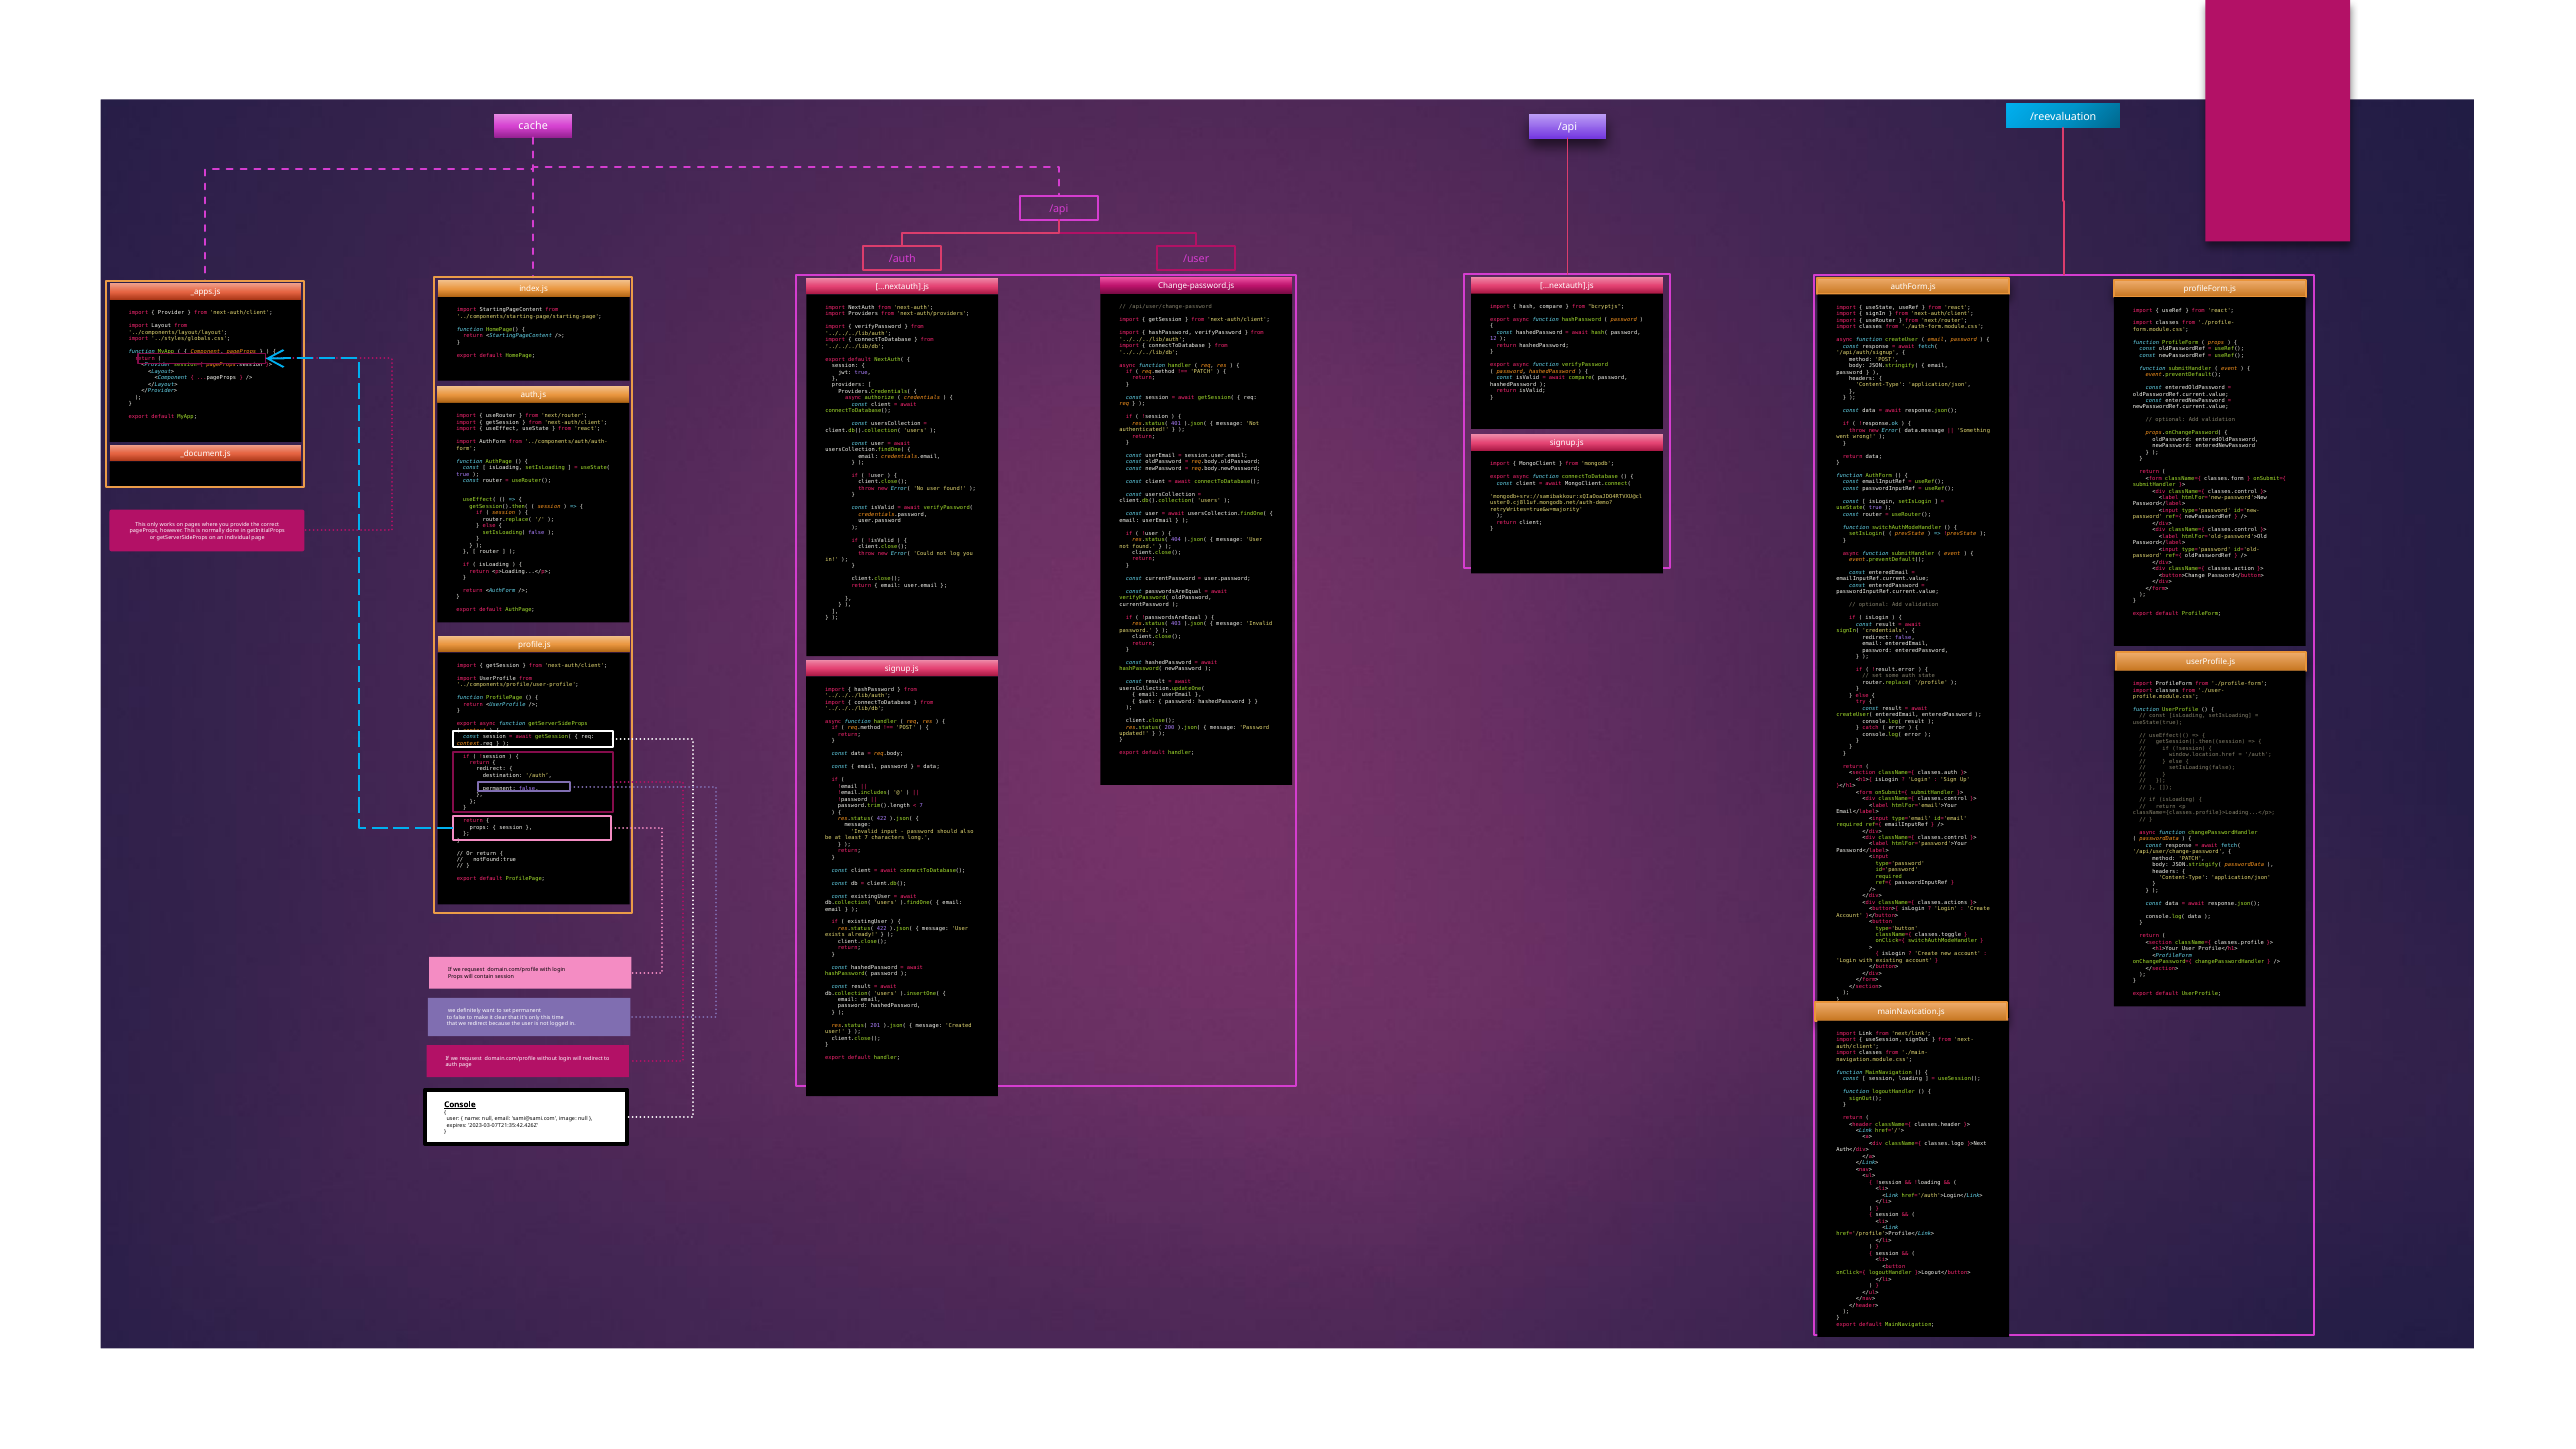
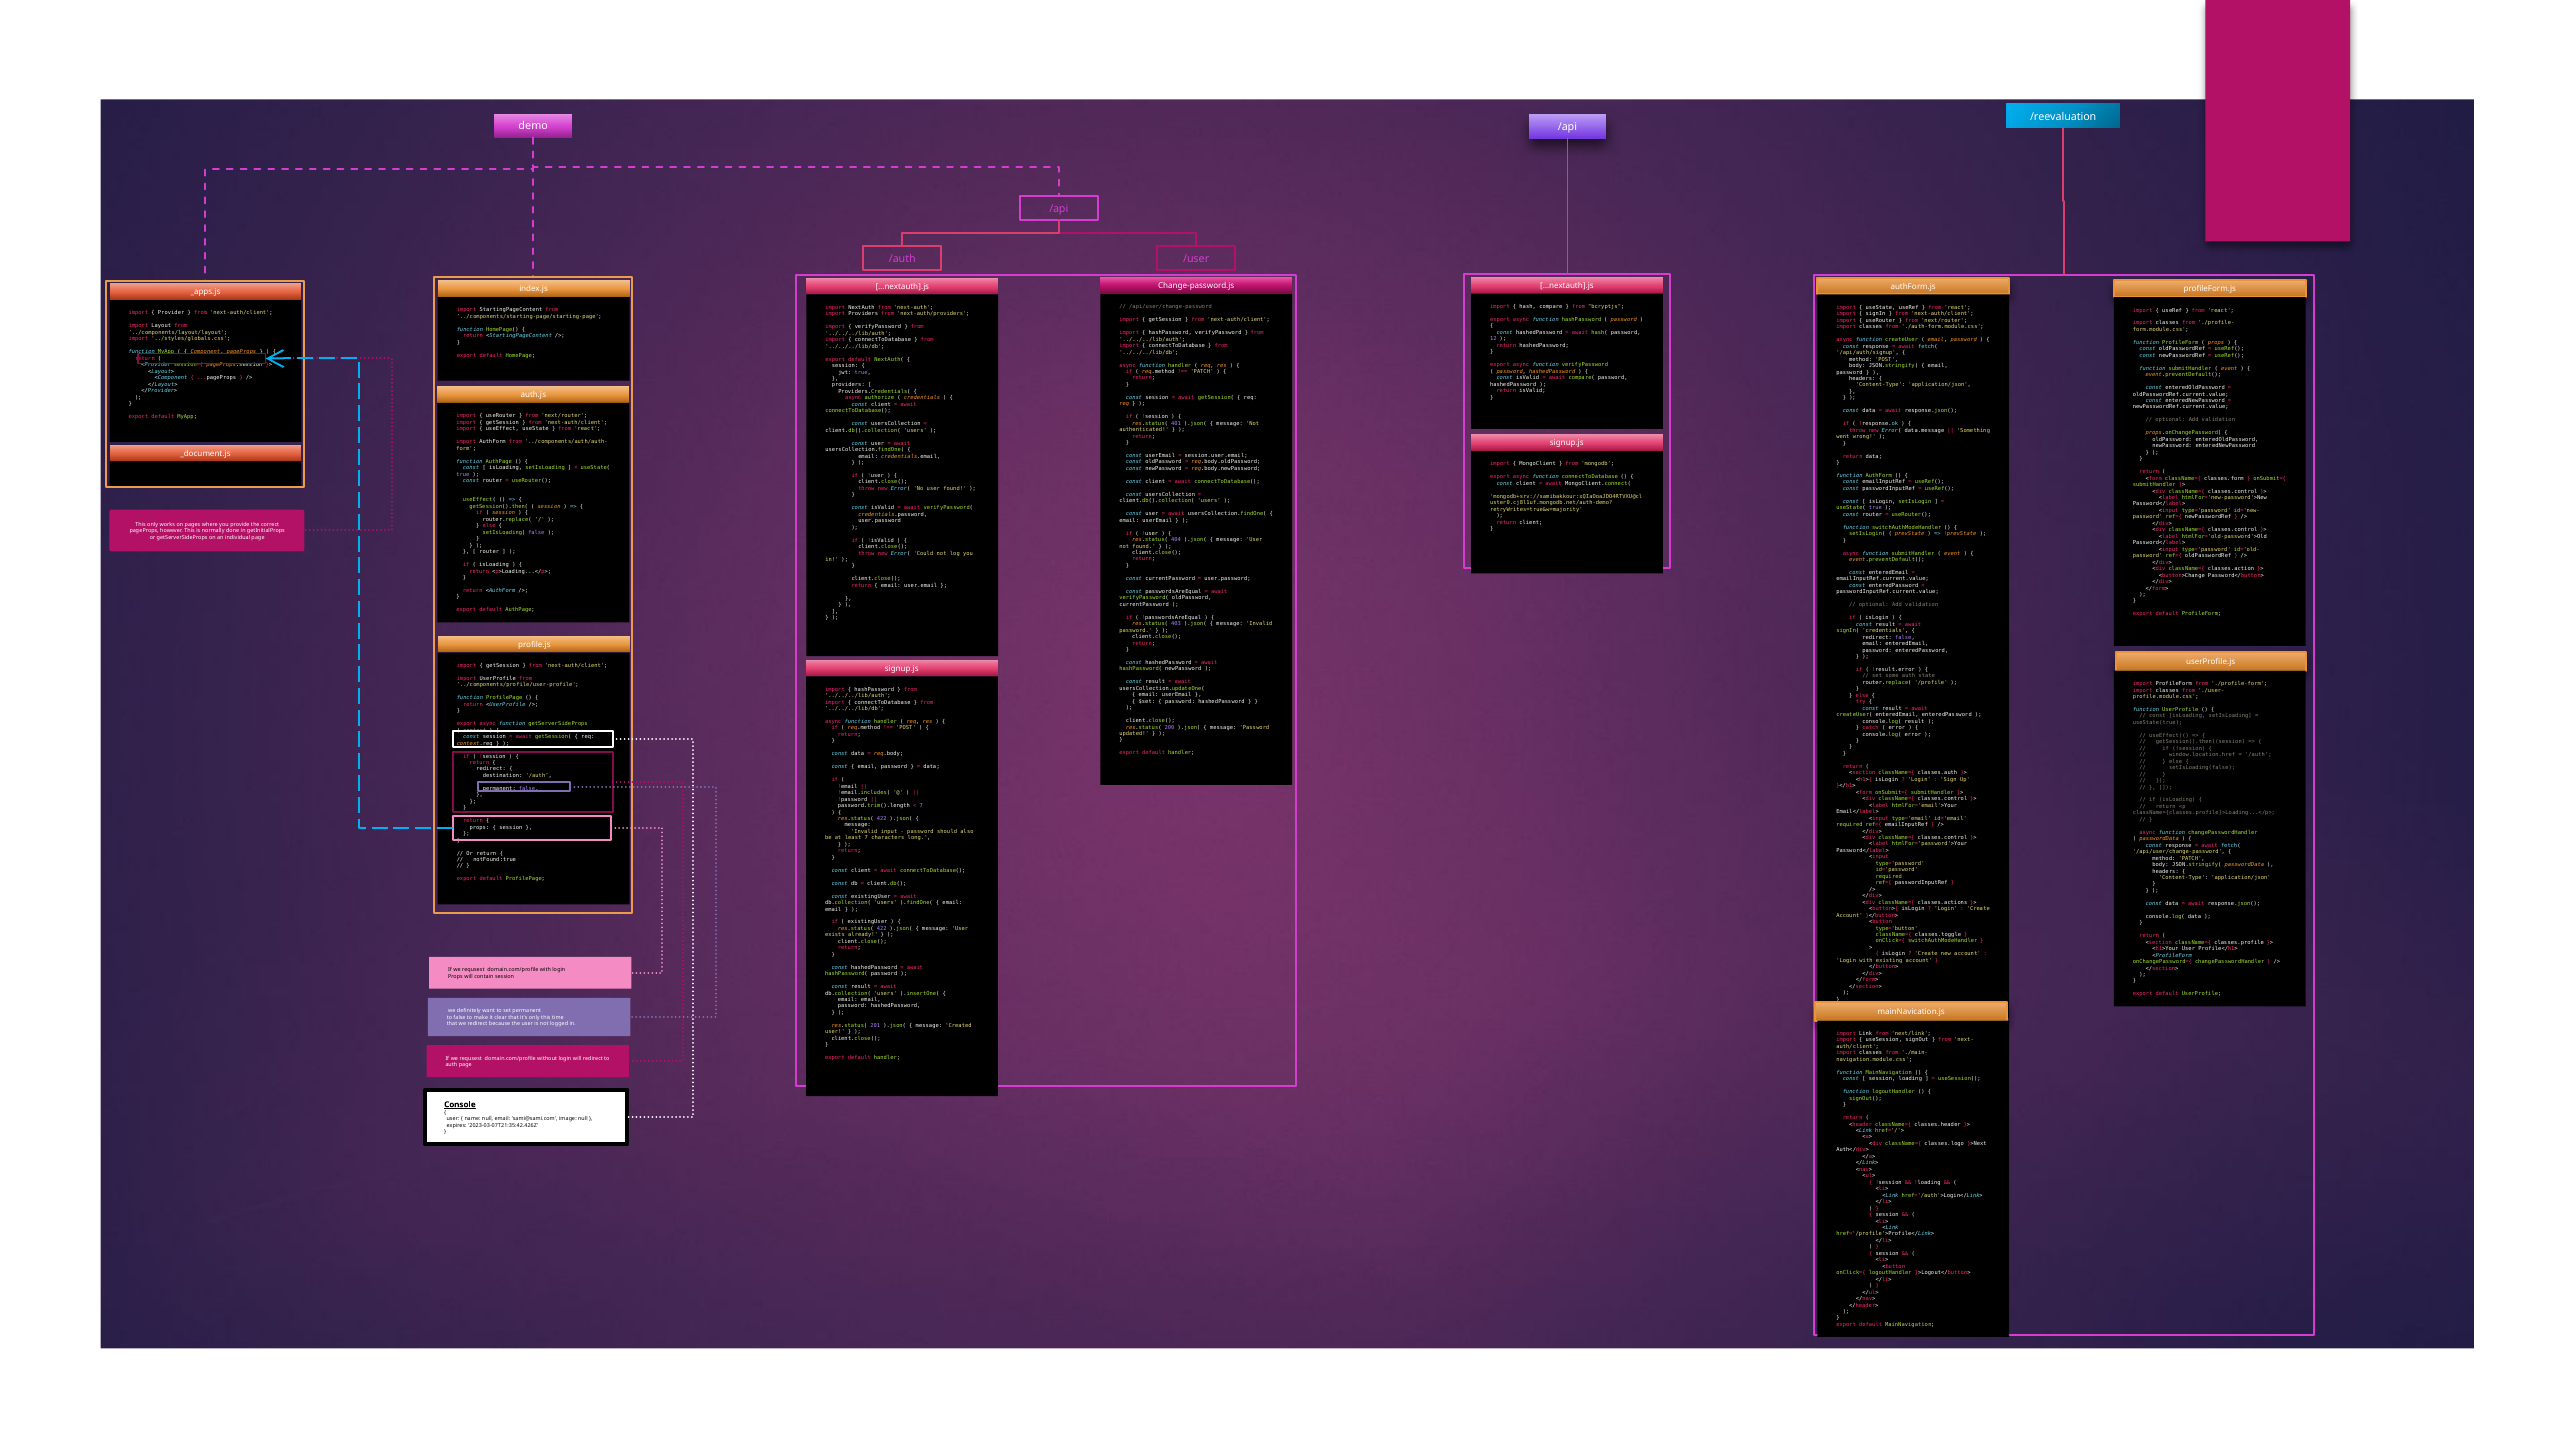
cache: cache -> demo
